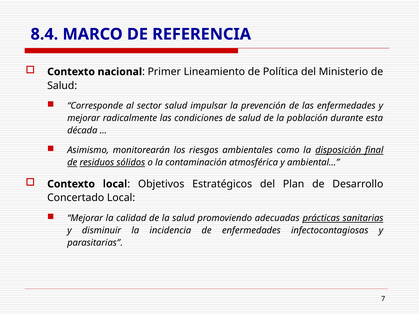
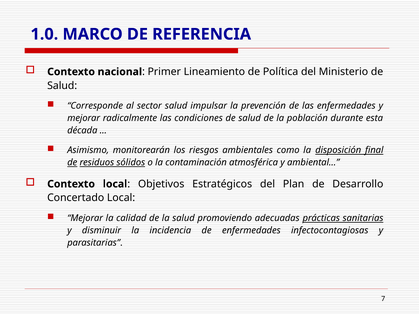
8.4: 8.4 -> 1.0
